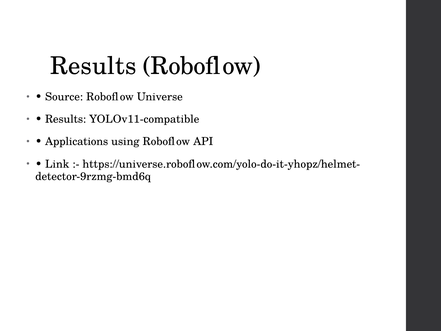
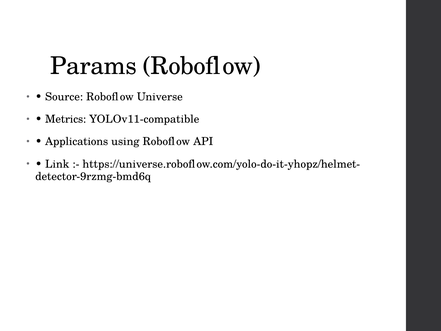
Results at (93, 66): Results -> Params
Results at (66, 119): Results -> Metrics
